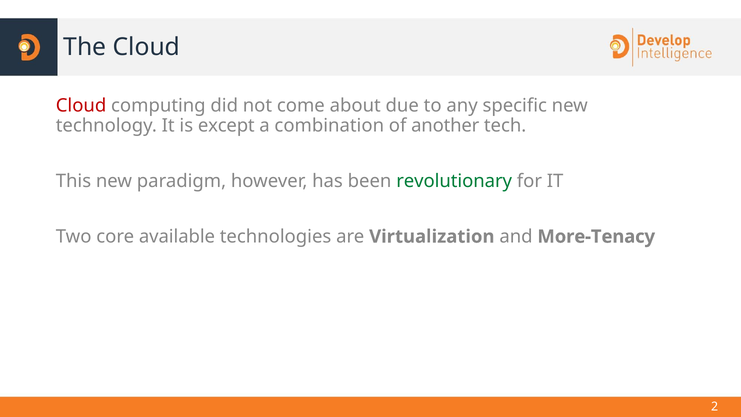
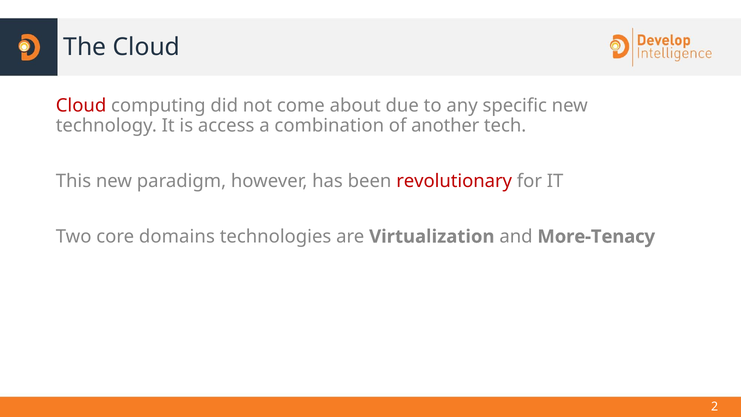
except: except -> access
revolutionary colour: green -> red
available: available -> domains
